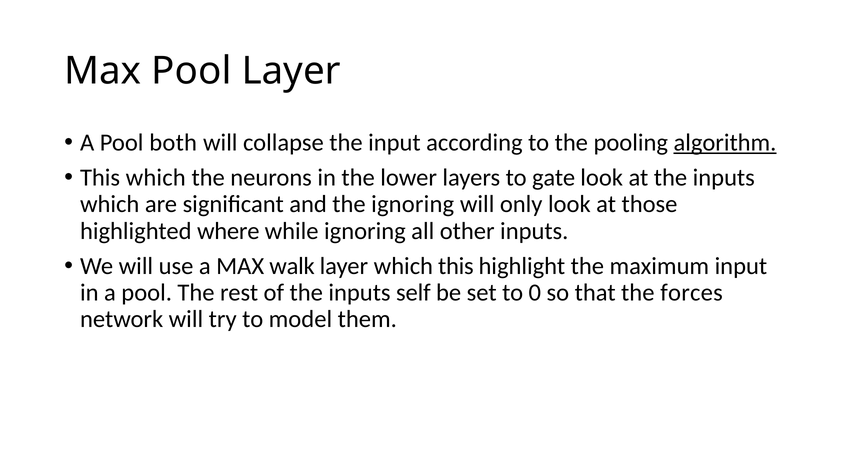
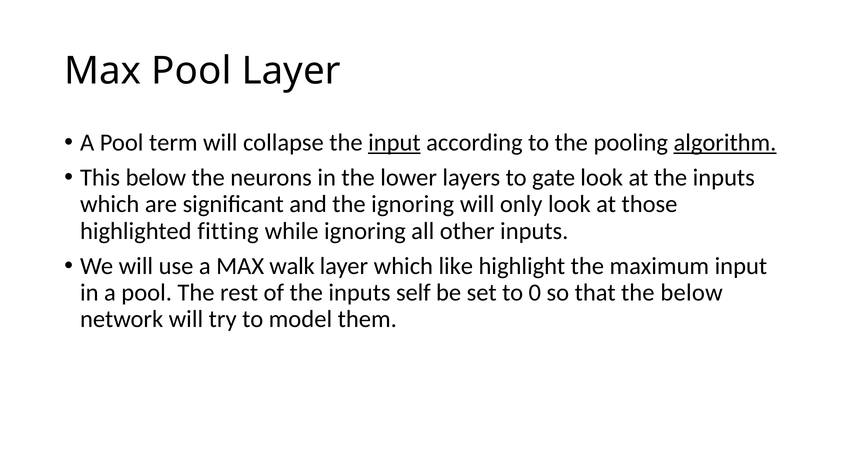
both: both -> term
input at (394, 143) underline: none -> present
This which: which -> below
where: where -> fitting
which this: this -> like
the forces: forces -> below
